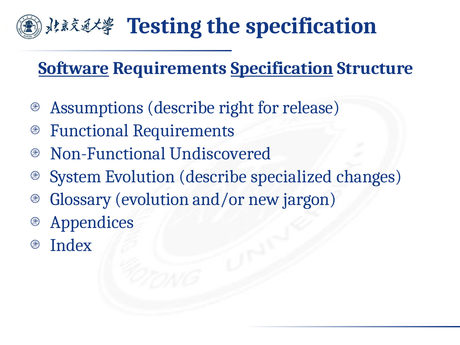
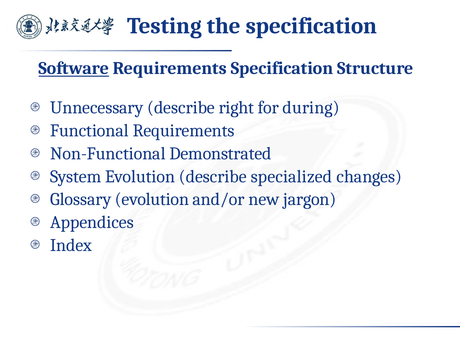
Specification at (282, 68) underline: present -> none
Assumptions: Assumptions -> Unnecessary
release: release -> during
Undiscovered: Undiscovered -> Demonstrated
